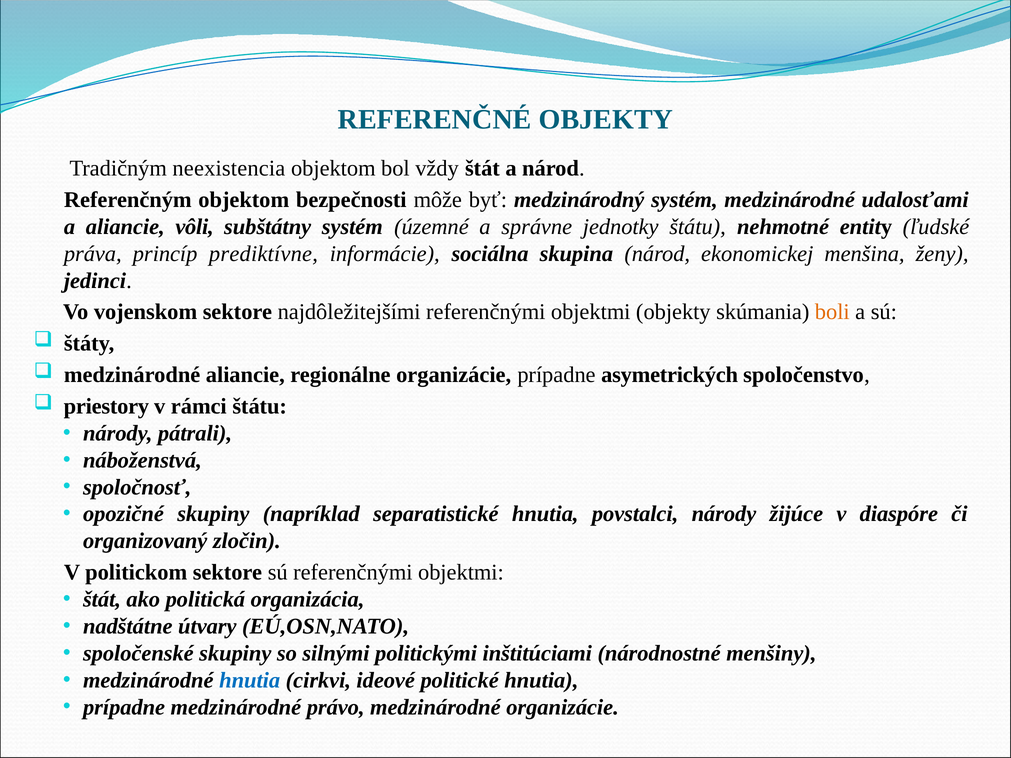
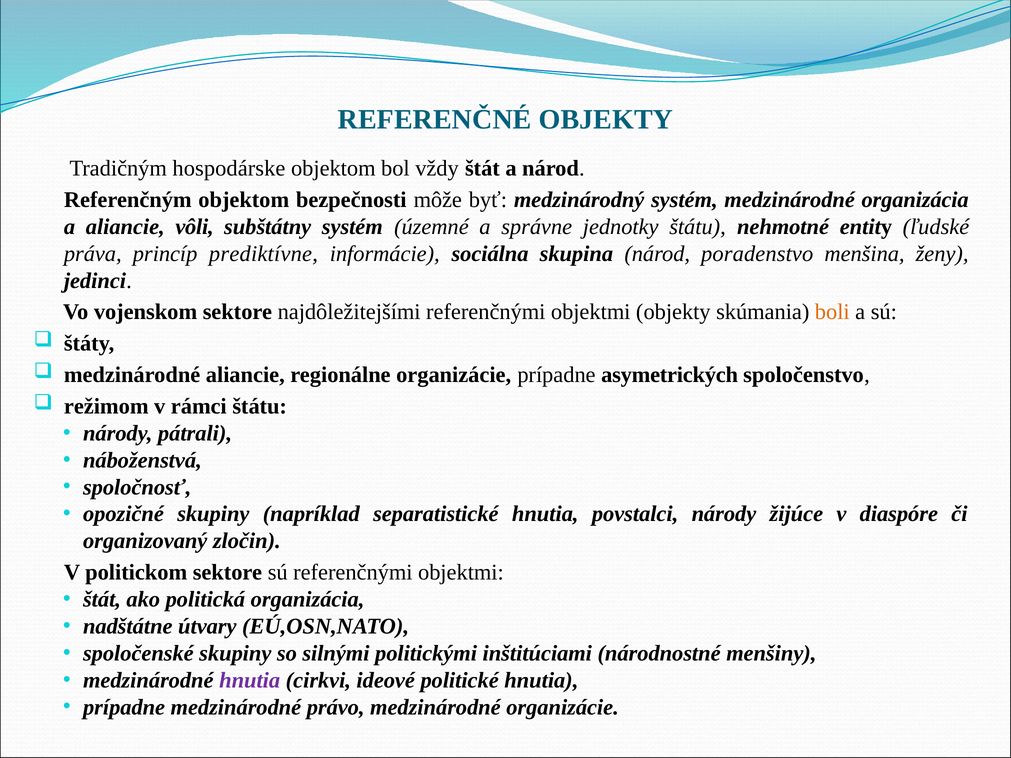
neexistencia: neexistencia -> hospodárske
medzinárodné udalosťami: udalosťami -> organizácia
ekonomickej: ekonomickej -> poradenstvo
priestory: priestory -> režimom
hnutia at (250, 680) colour: blue -> purple
